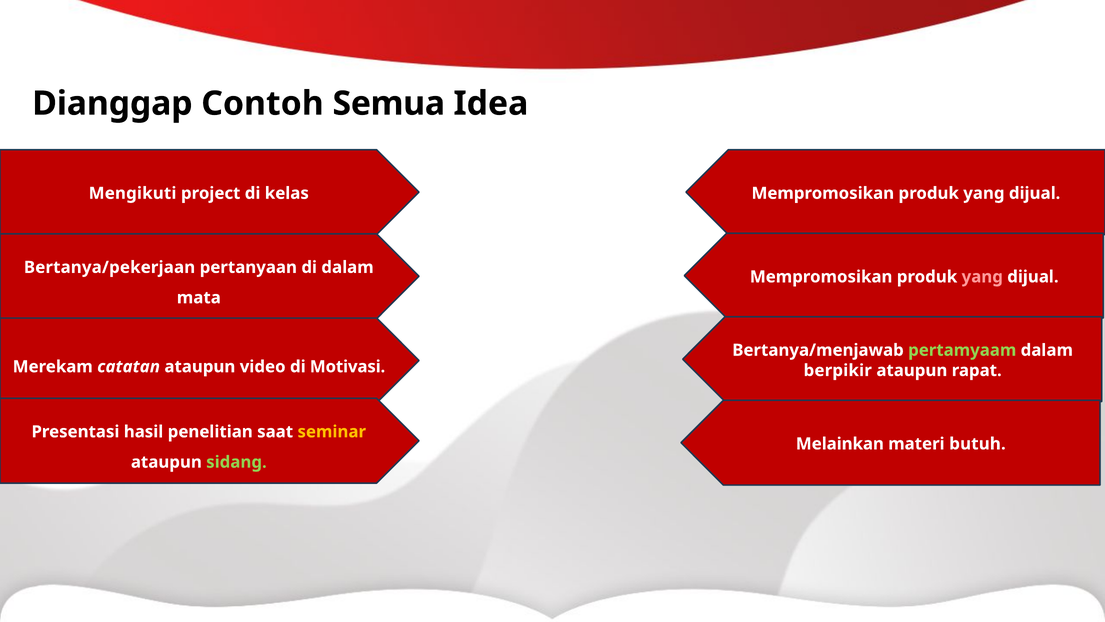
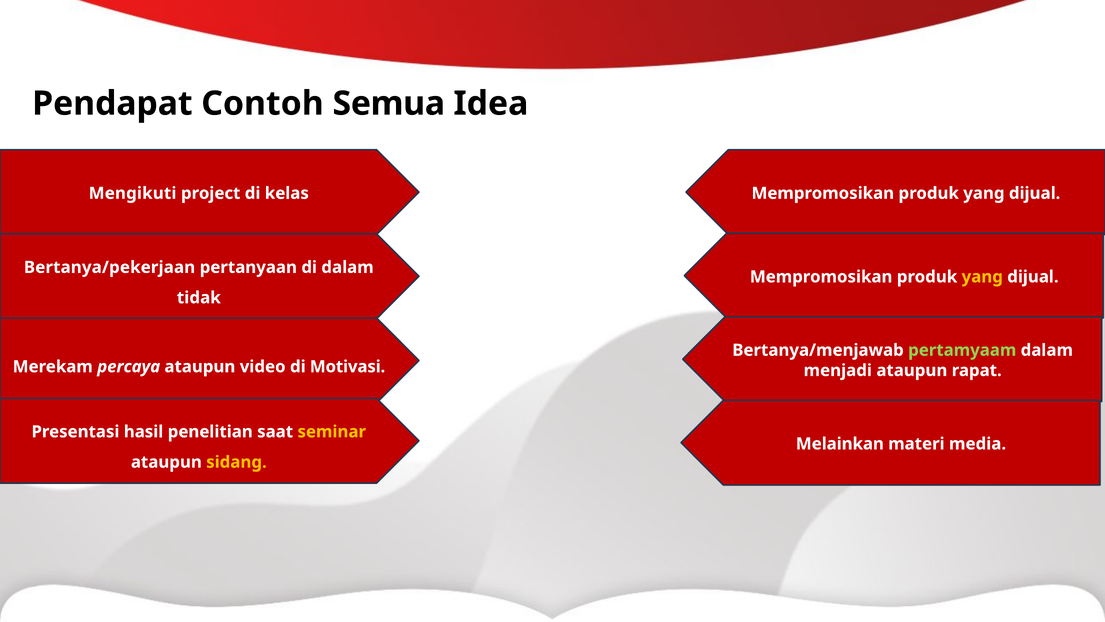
Dianggap: Dianggap -> Pendapat
yang at (982, 277) colour: pink -> yellow
mata: mata -> tidak
catatan: catatan -> percaya
berpikir: berpikir -> menjadi
butuh: butuh -> media
sidang colour: light green -> yellow
